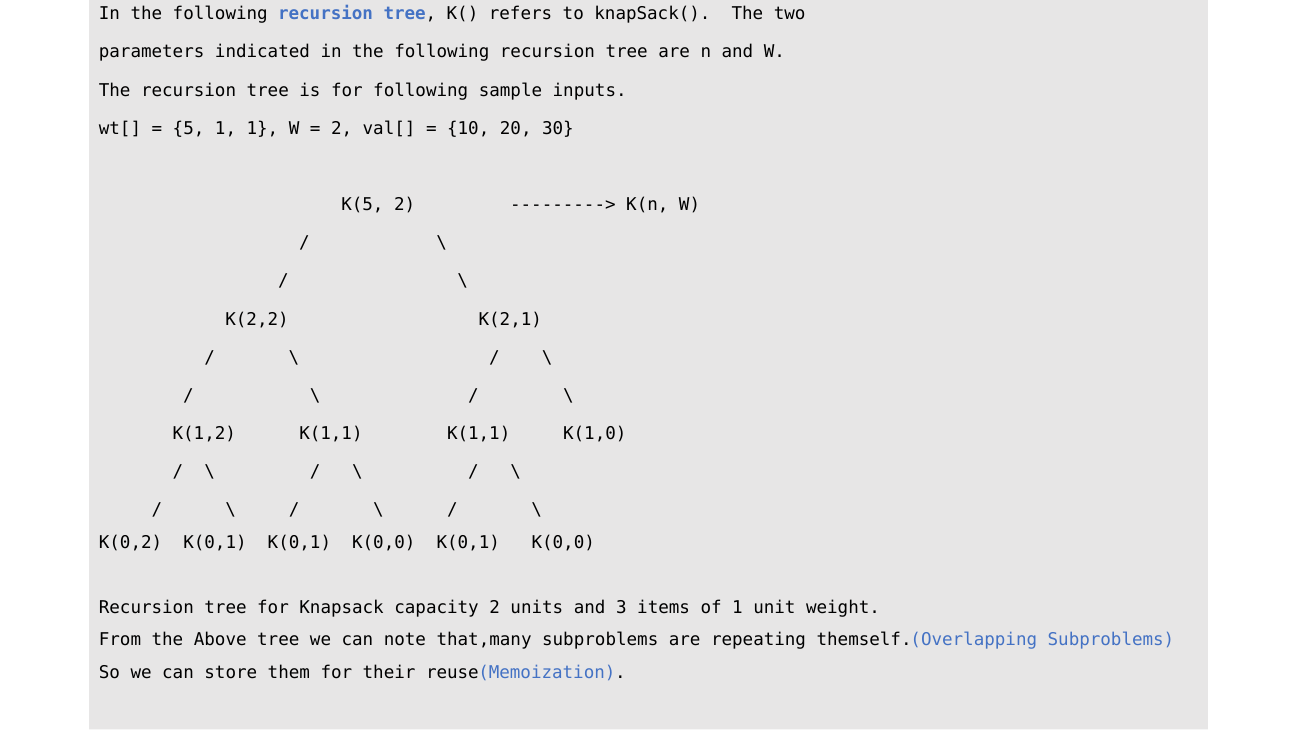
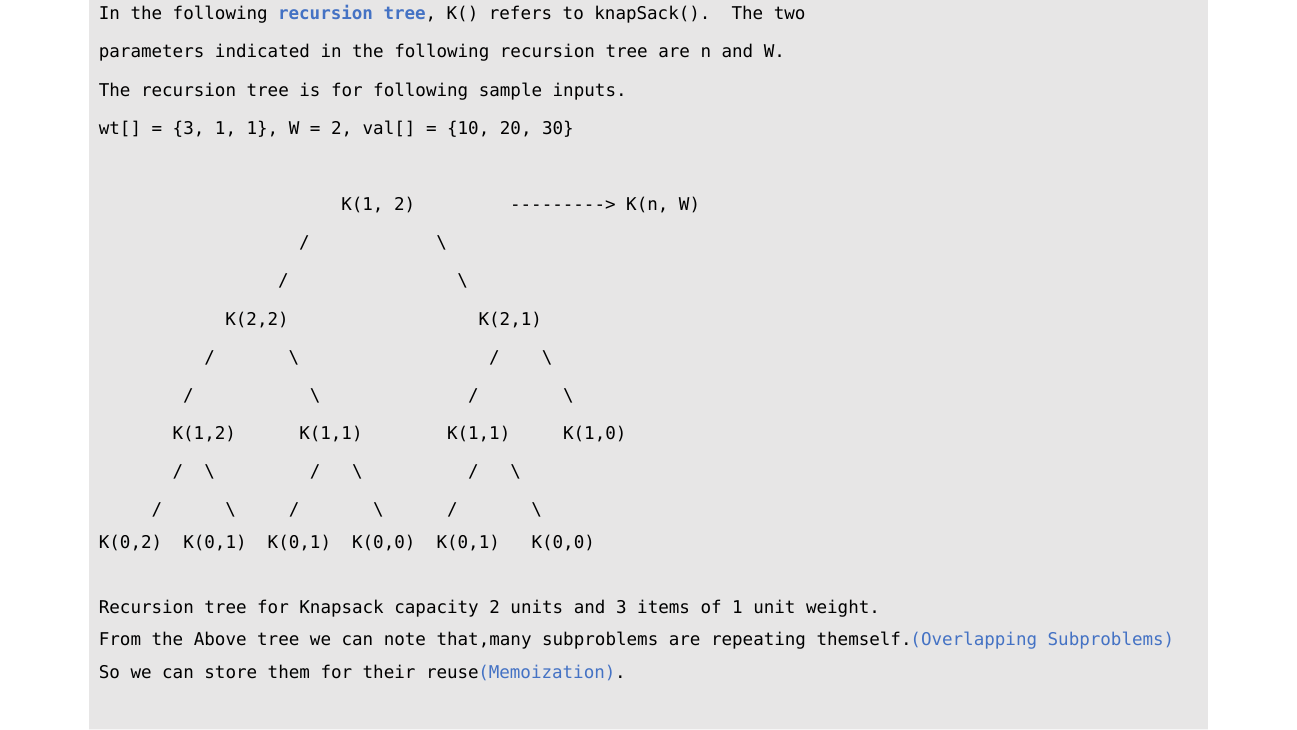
5 at (189, 128): 5 -> 3
K(5: K(5 -> K(1
